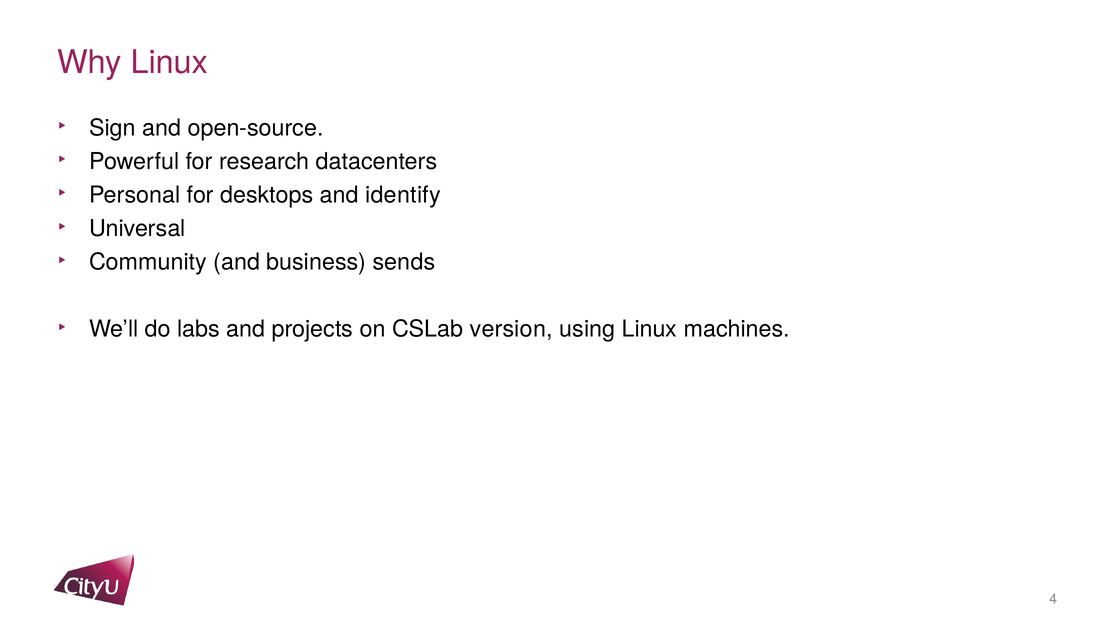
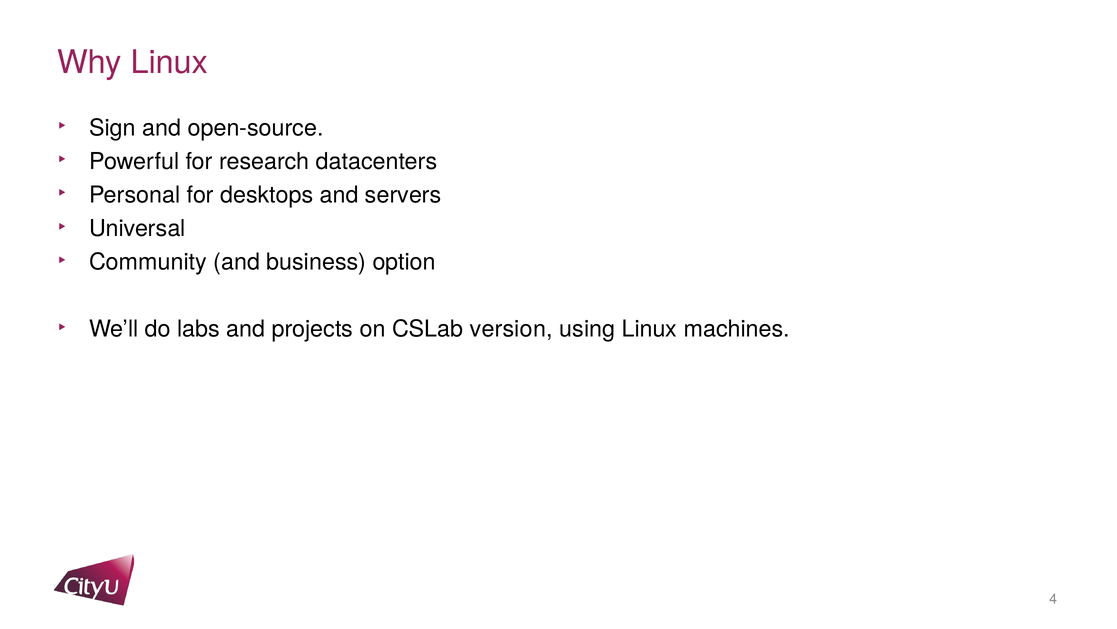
identify: identify -> servers
sends: sends -> option
